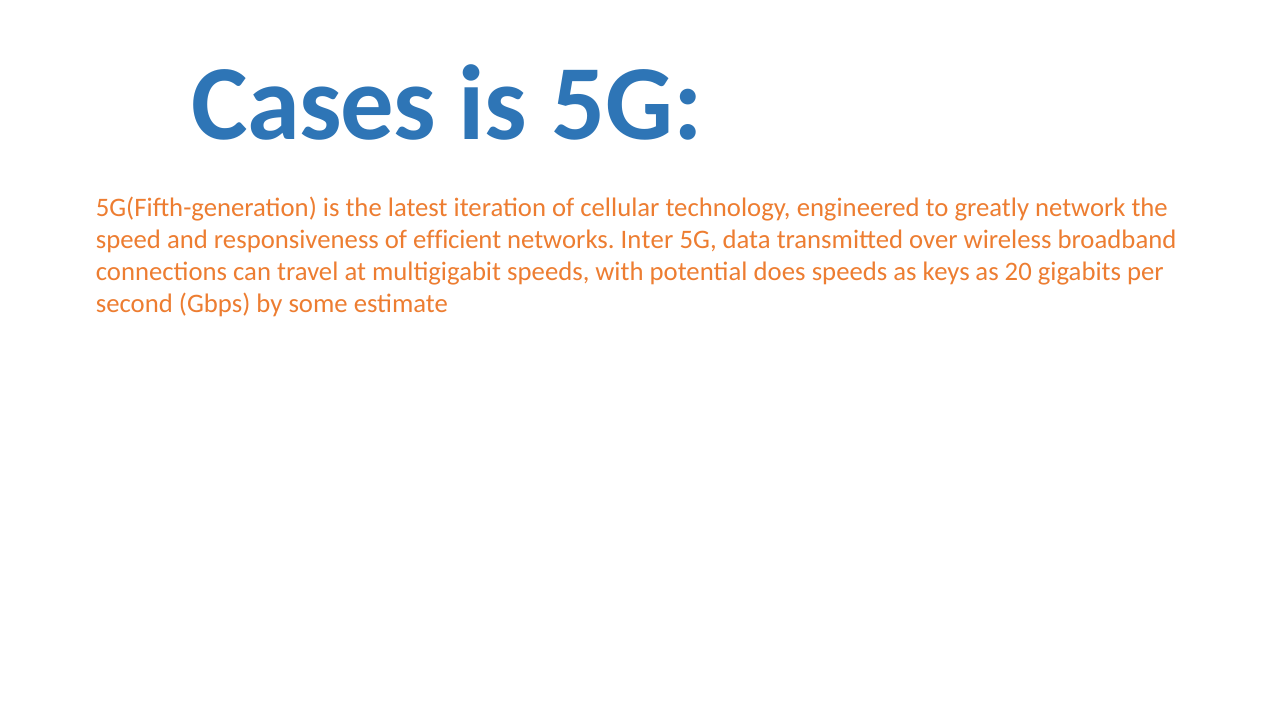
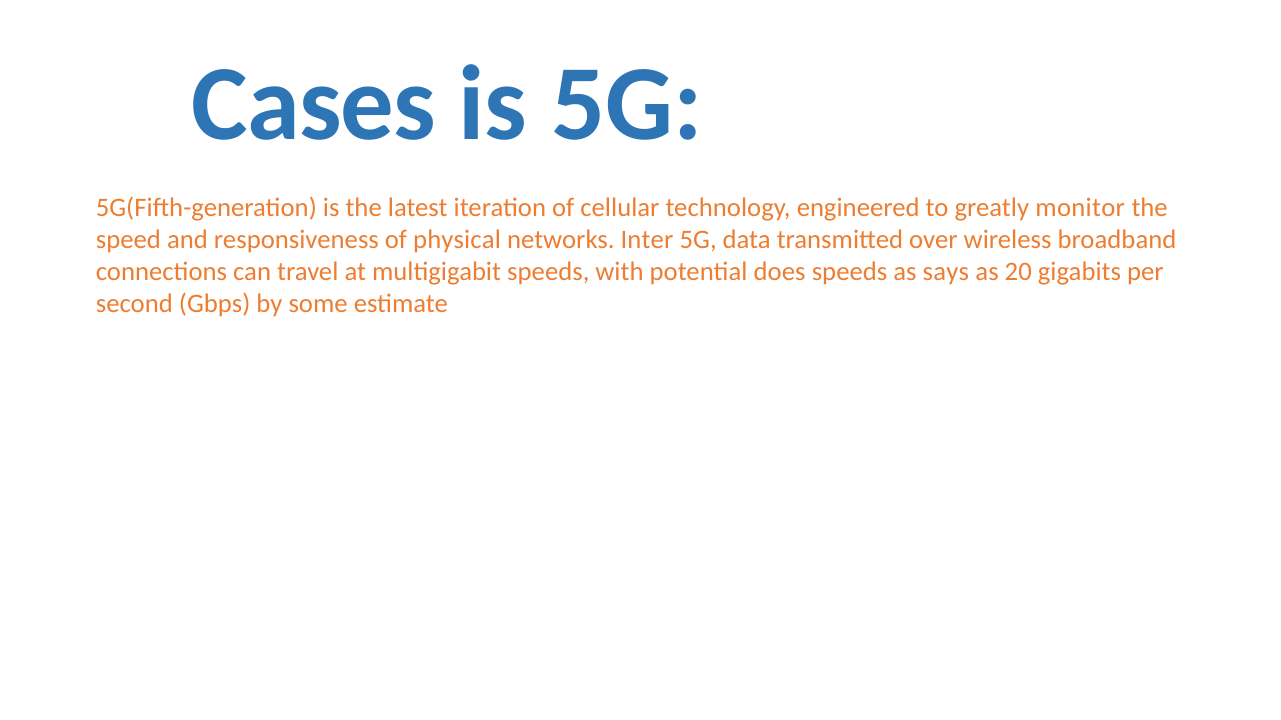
network: network -> monitor
efficient: efficient -> physical
keys: keys -> says
